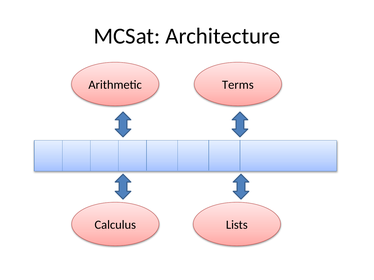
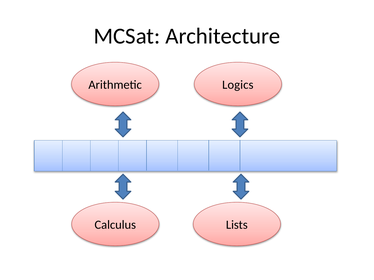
Terms: Terms -> Logics
